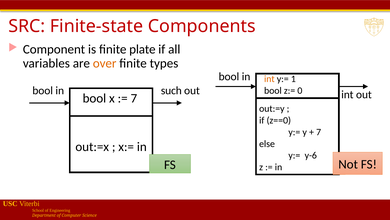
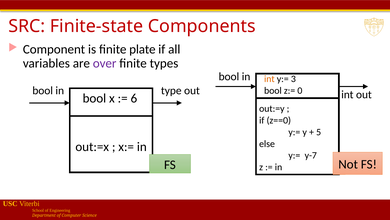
over colour: orange -> purple
1: 1 -> 3
such: such -> type
7 at (134, 98): 7 -> 6
7 at (319, 132): 7 -> 5
y-6: y-6 -> y-7
